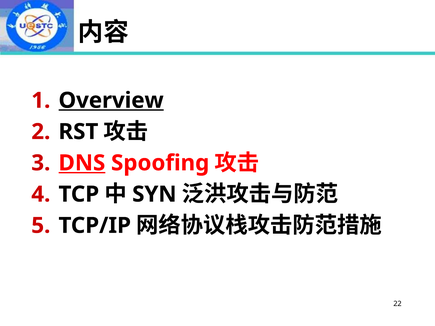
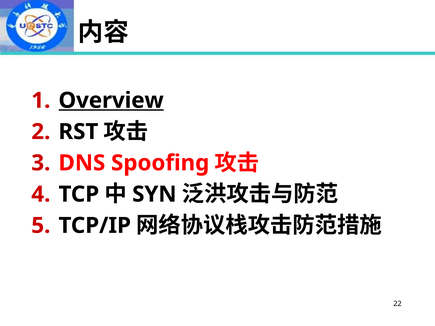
DNS underline: present -> none
